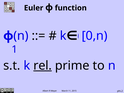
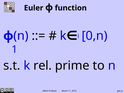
rel underline: present -> none
